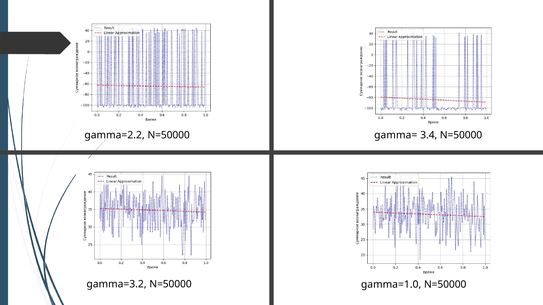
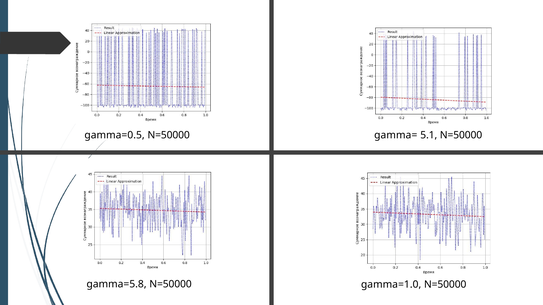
gamma=2.2: gamma=2.2 -> gamma=0.5
3.4: 3.4 -> 5.1
gamma=3.2: gamma=3.2 -> gamma=5.8
